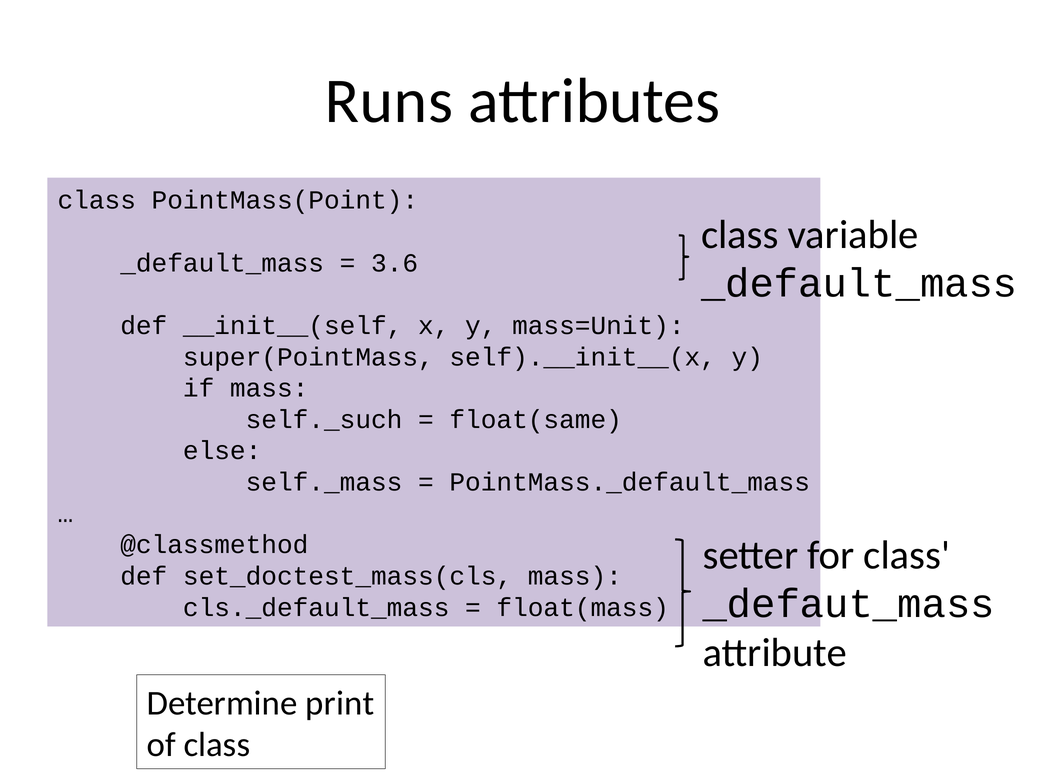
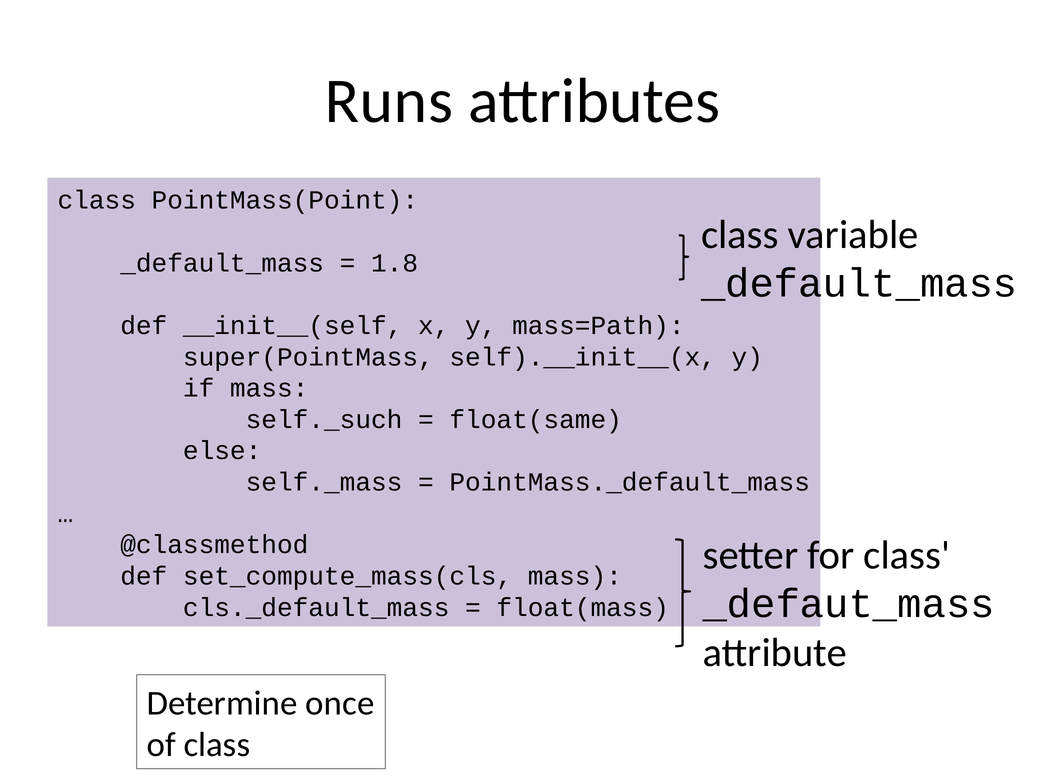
3.6: 3.6 -> 1.8
mass=Unit: mass=Unit -> mass=Path
set_doctest_mass(cls: set_doctest_mass(cls -> set_compute_mass(cls
print: print -> once
